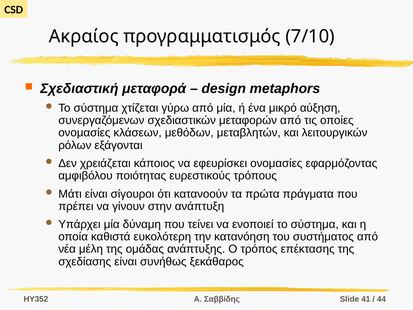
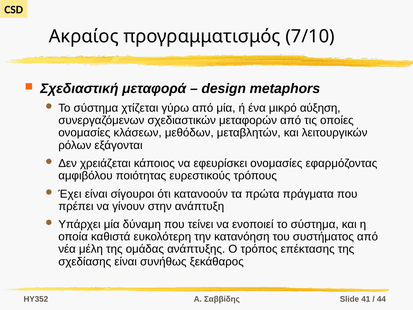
Μάτι: Μάτι -> Έχει
